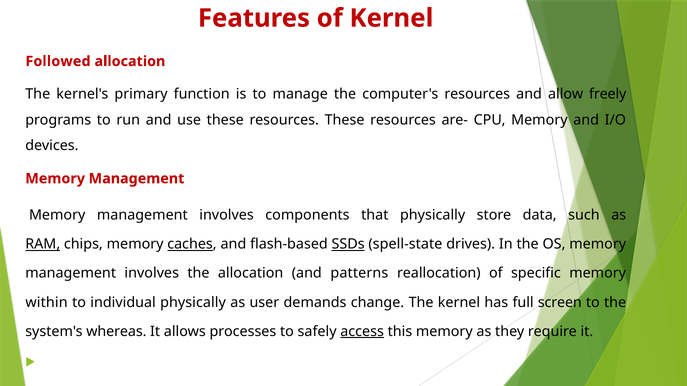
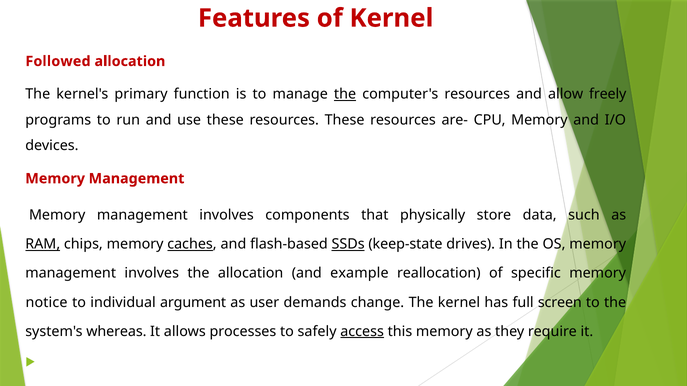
the at (345, 94) underline: none -> present
spell-state: spell-state -> keep-state
patterns: patterns -> example
within: within -> notice
individual physically: physically -> argument
